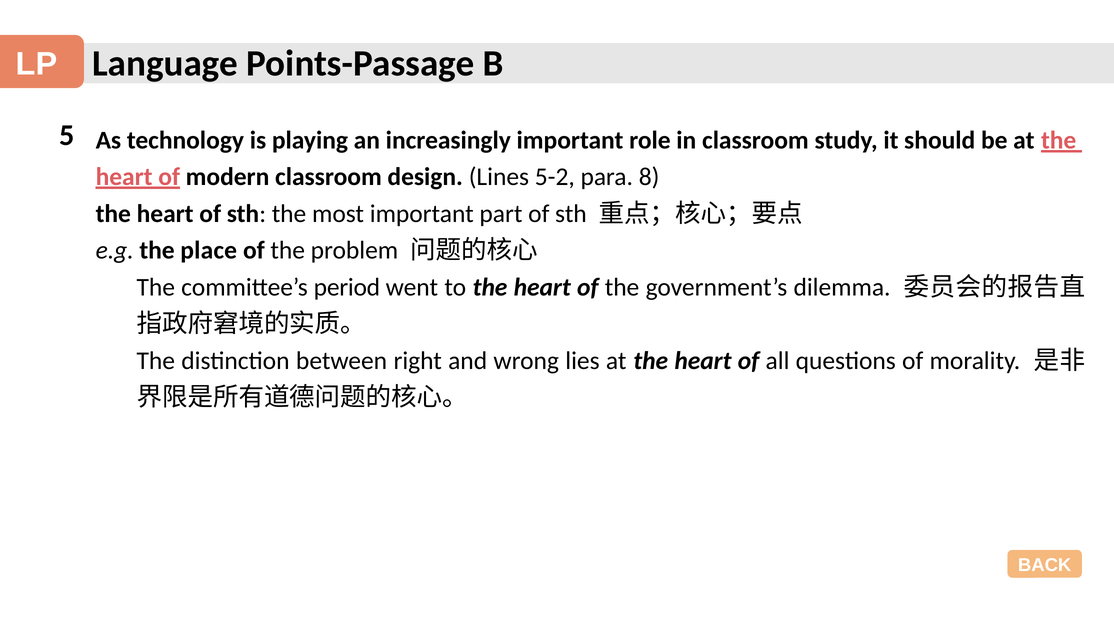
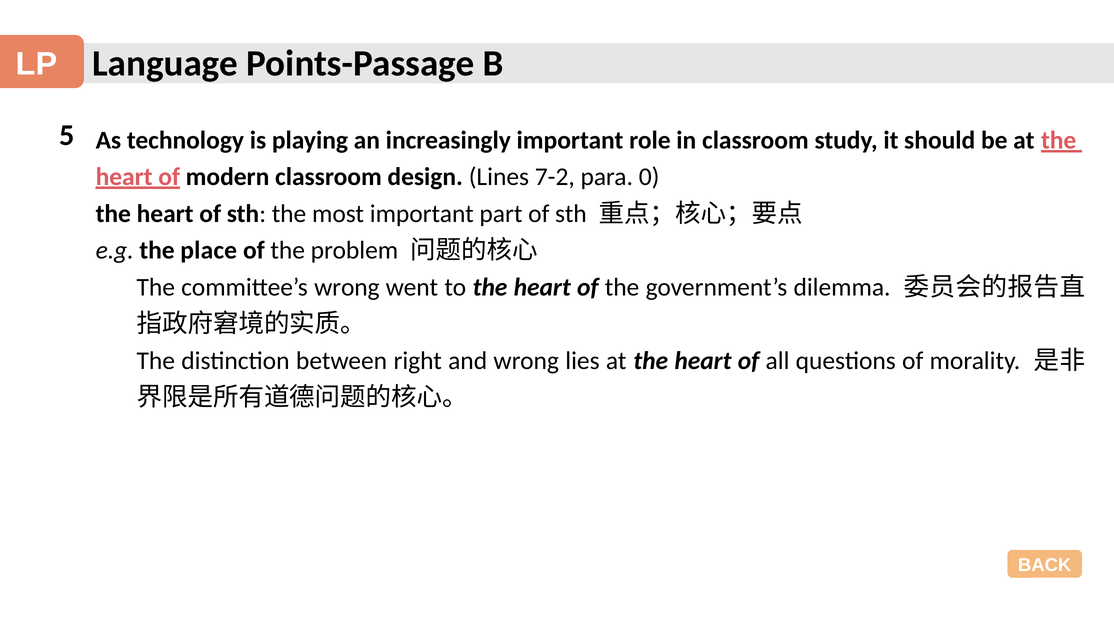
5-2: 5-2 -> 7-2
8: 8 -> 0
committee’s period: period -> wrong
